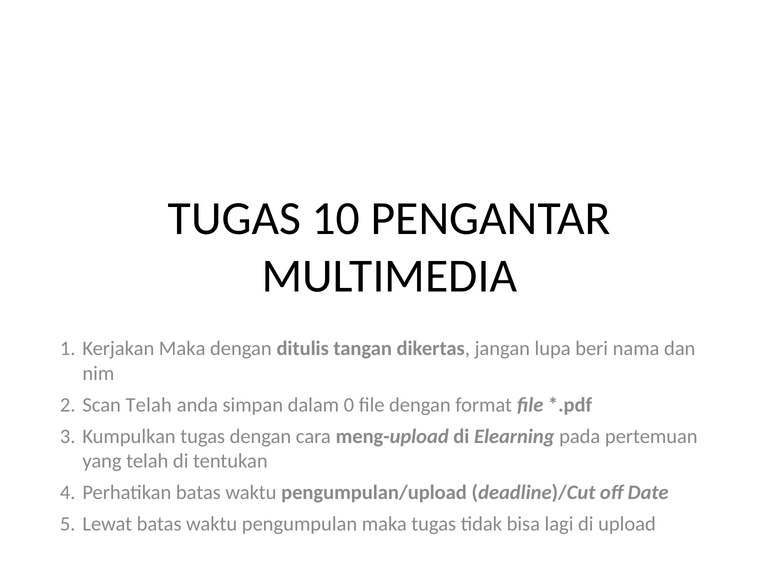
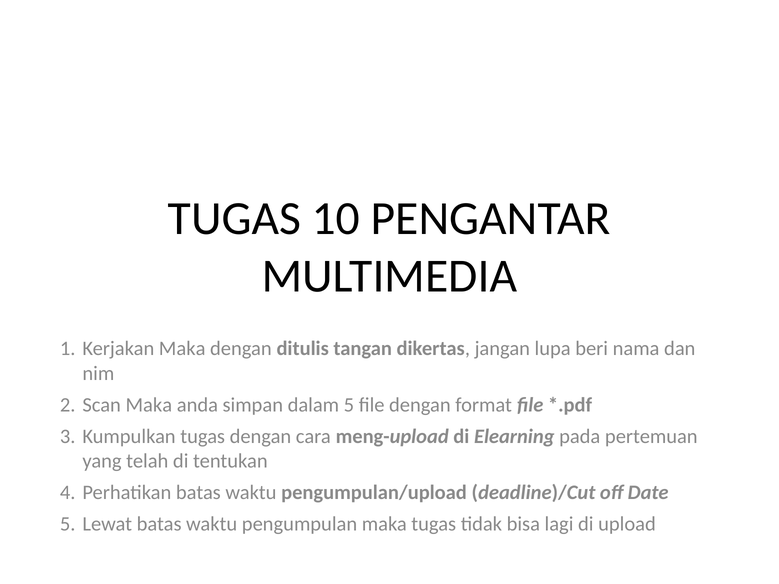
Scan Telah: Telah -> Maka
dalam 0: 0 -> 5
